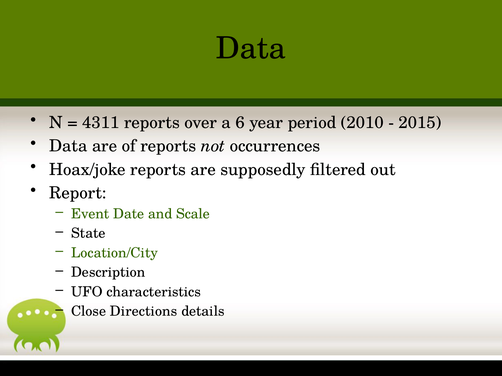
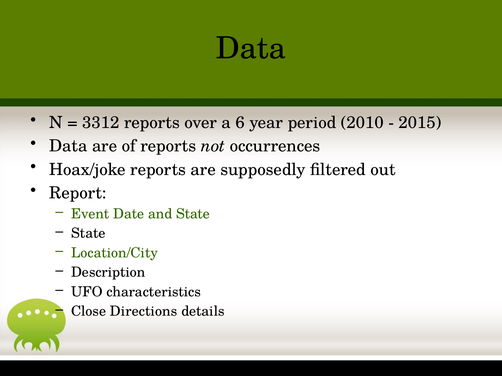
4311: 4311 -> 3312
and Scale: Scale -> State
